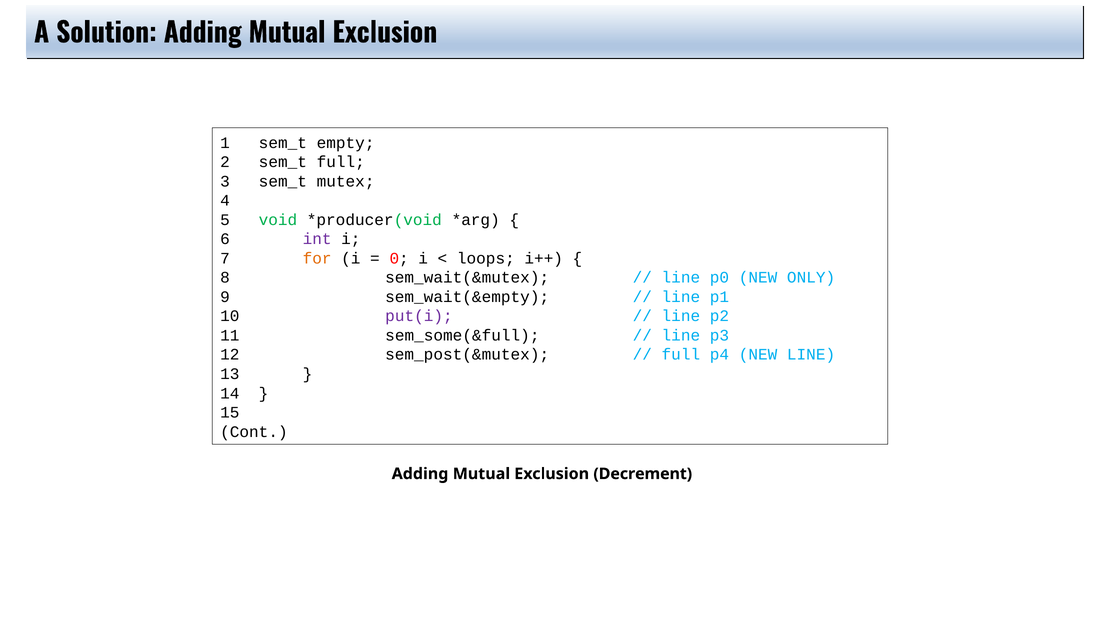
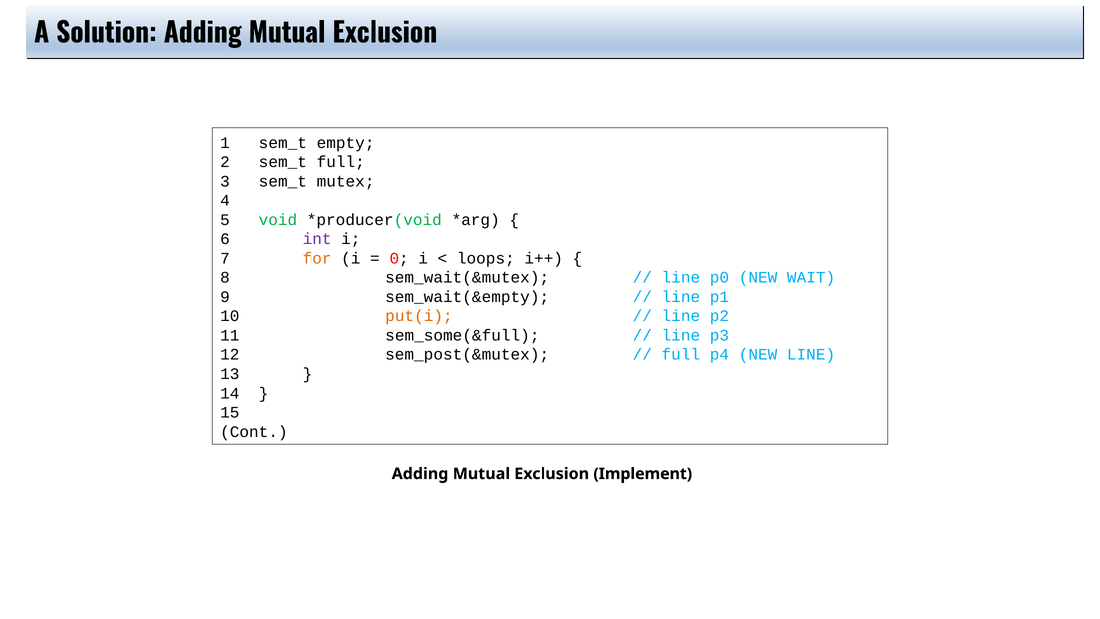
ONLY: ONLY -> WAIT
put(i colour: purple -> orange
Decrement: Decrement -> Implement
